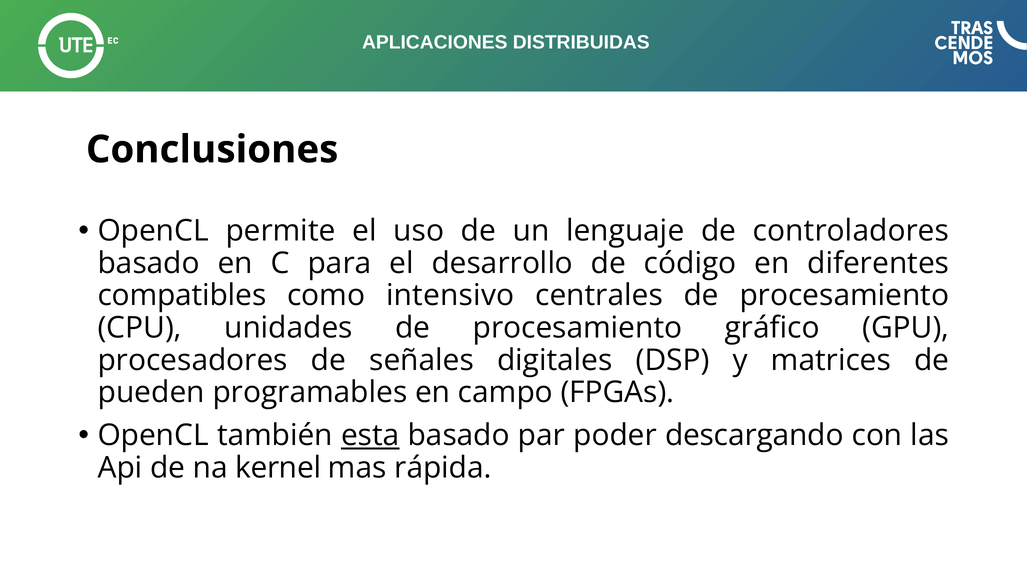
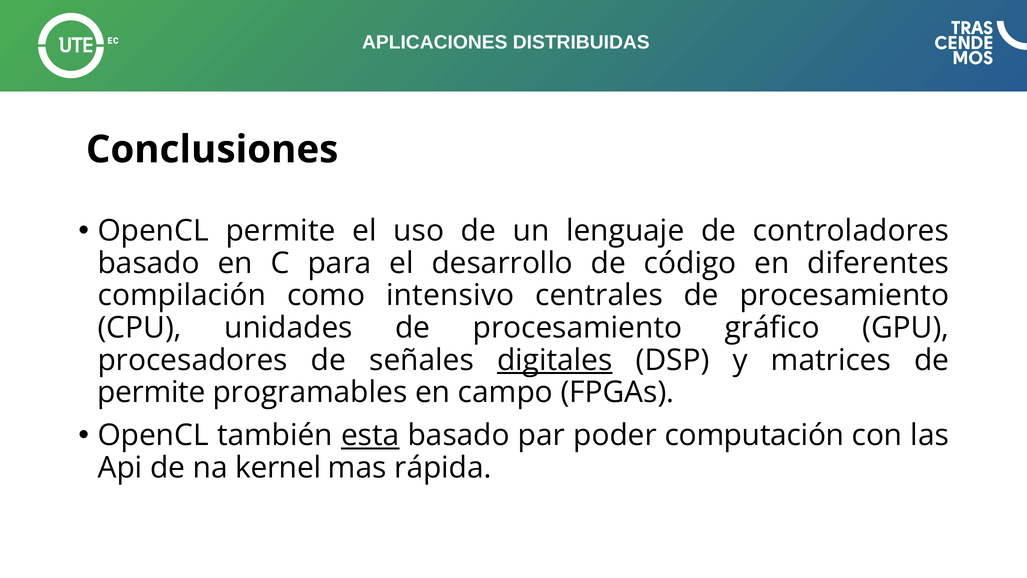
compatibles: compatibles -> compilación
digitales underline: none -> present
pueden at (151, 392): pueden -> permite
descargando: descargando -> computación
